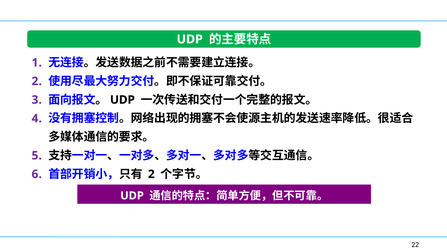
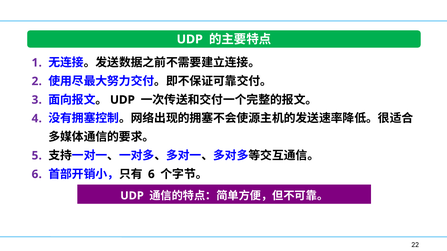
2 at (151, 174): 2 -> 6
